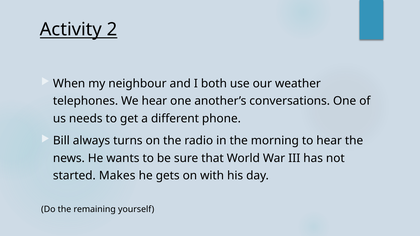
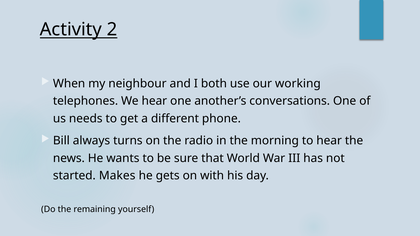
weather: weather -> working
